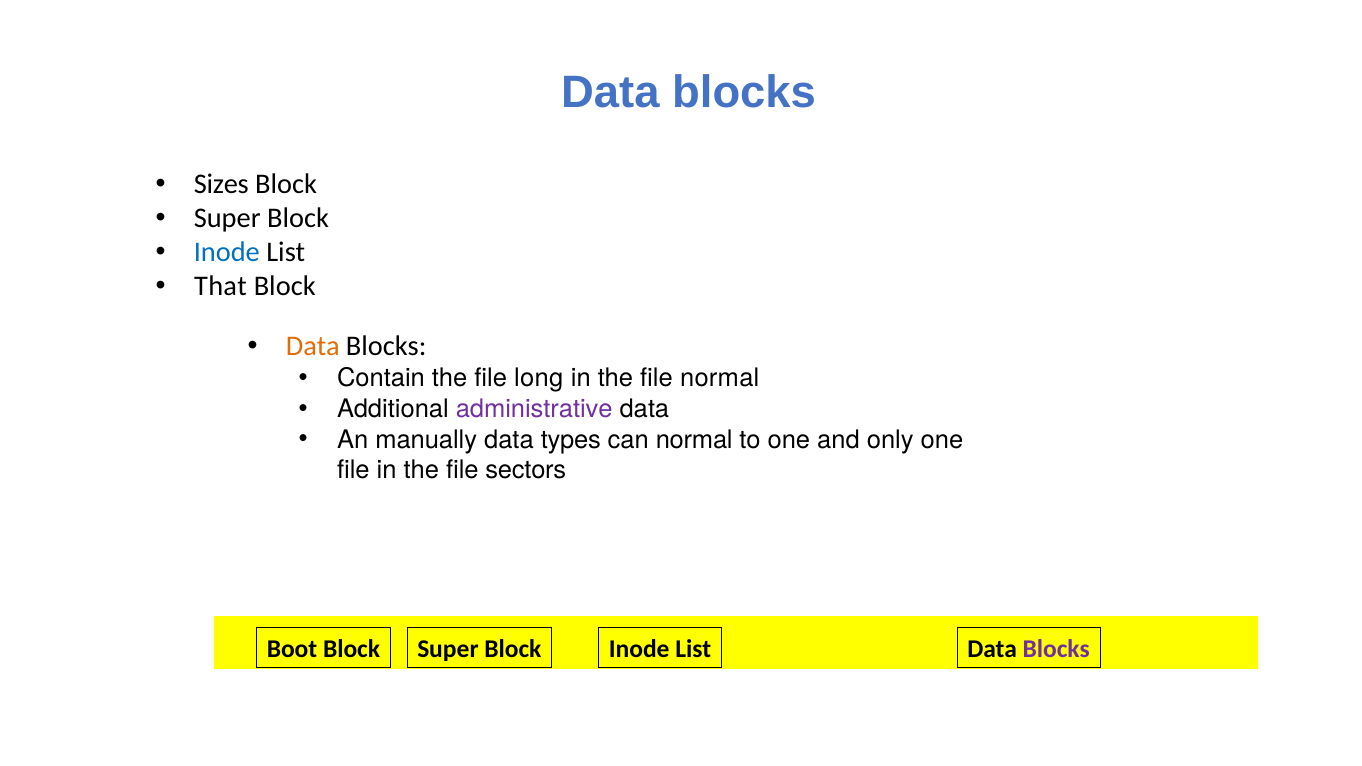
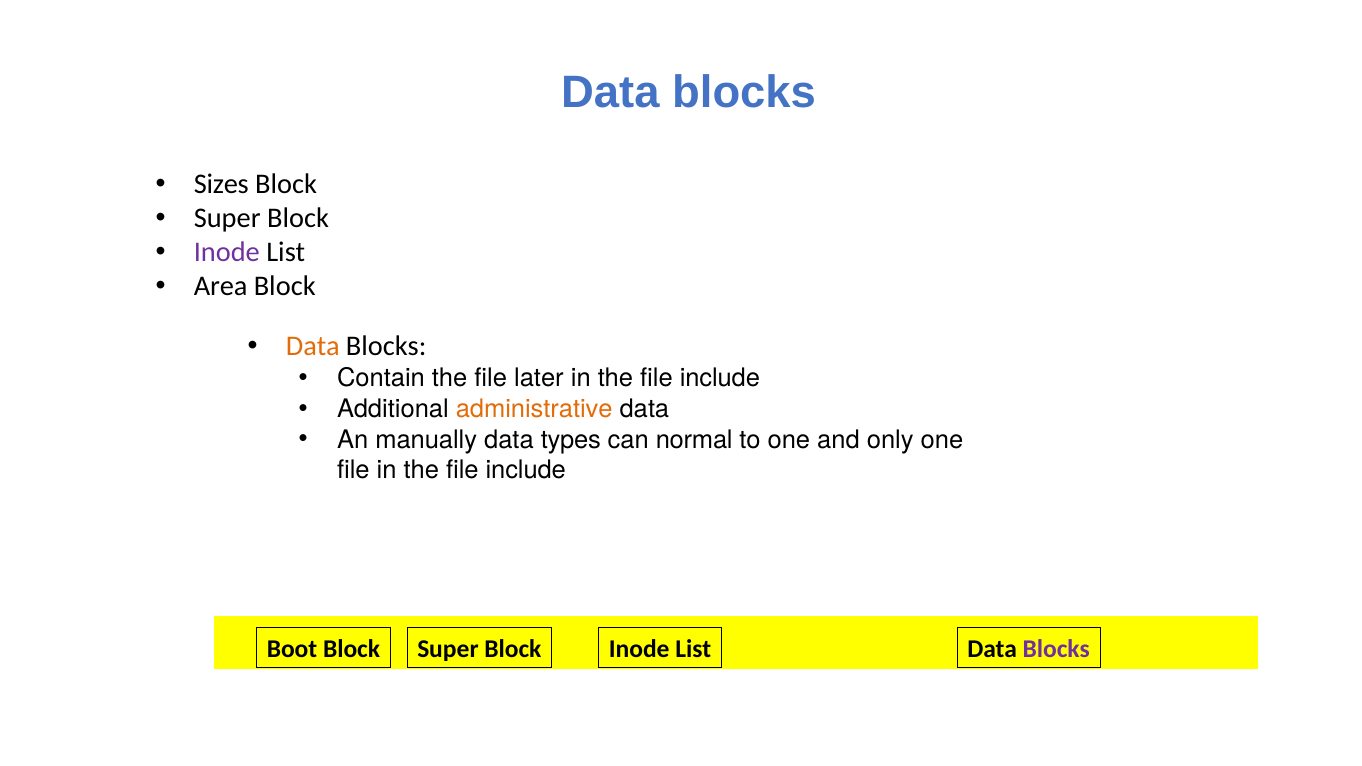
Inode at (227, 252) colour: blue -> purple
That: That -> Area
long: long -> later
normal at (720, 379): normal -> include
administrative colour: purple -> orange
sectors at (526, 470): sectors -> include
